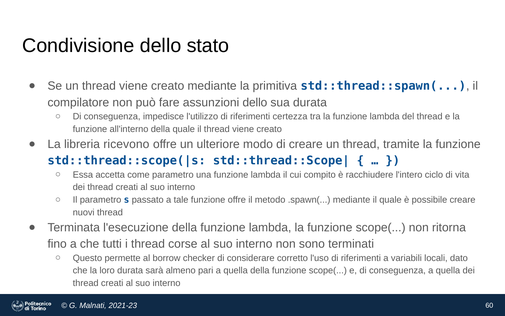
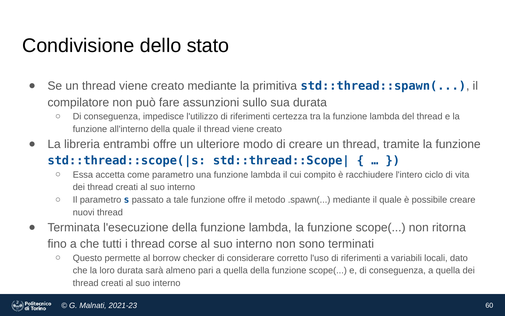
assunzioni dello: dello -> sullo
ricevono: ricevono -> entrambi
